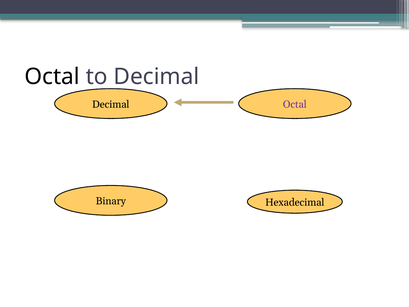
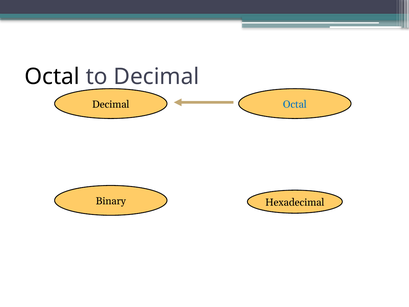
Octal at (295, 104) colour: purple -> blue
